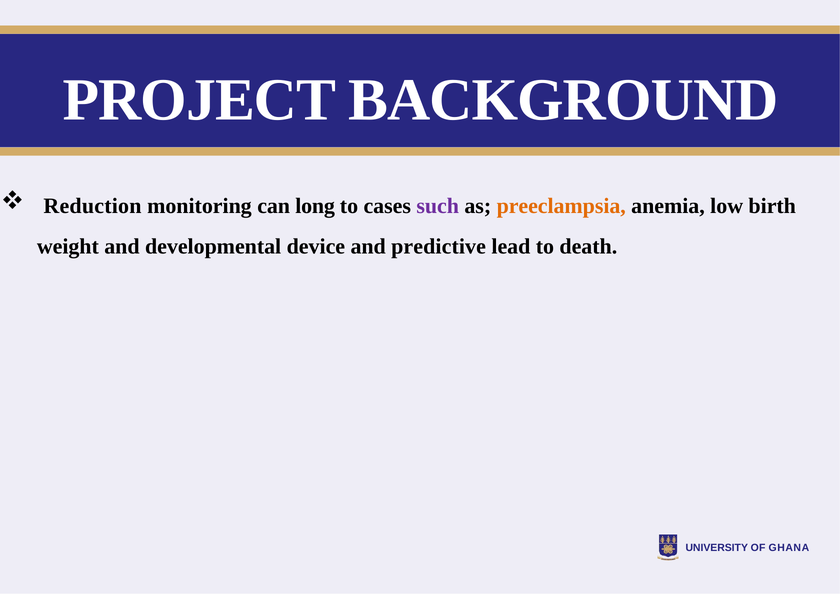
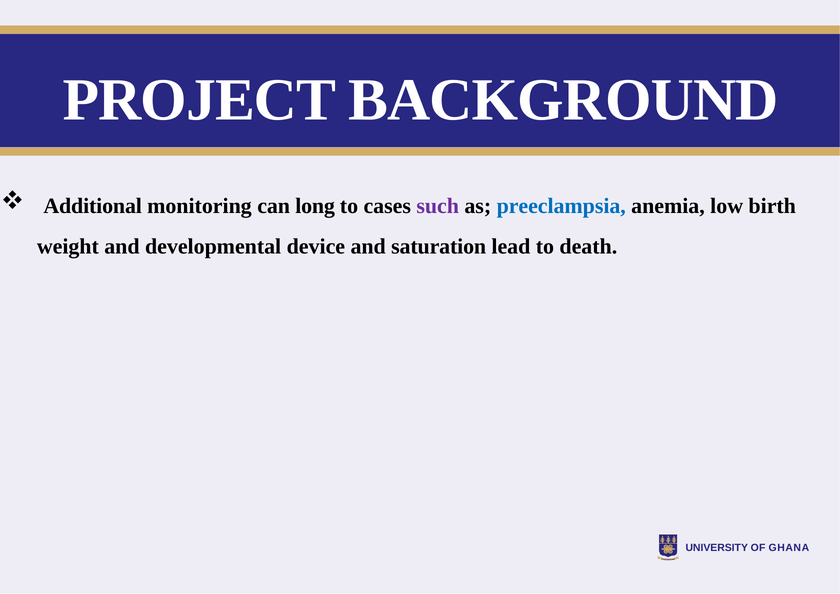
Reduction: Reduction -> Additional
preeclampsia colour: orange -> blue
predictive: predictive -> saturation
